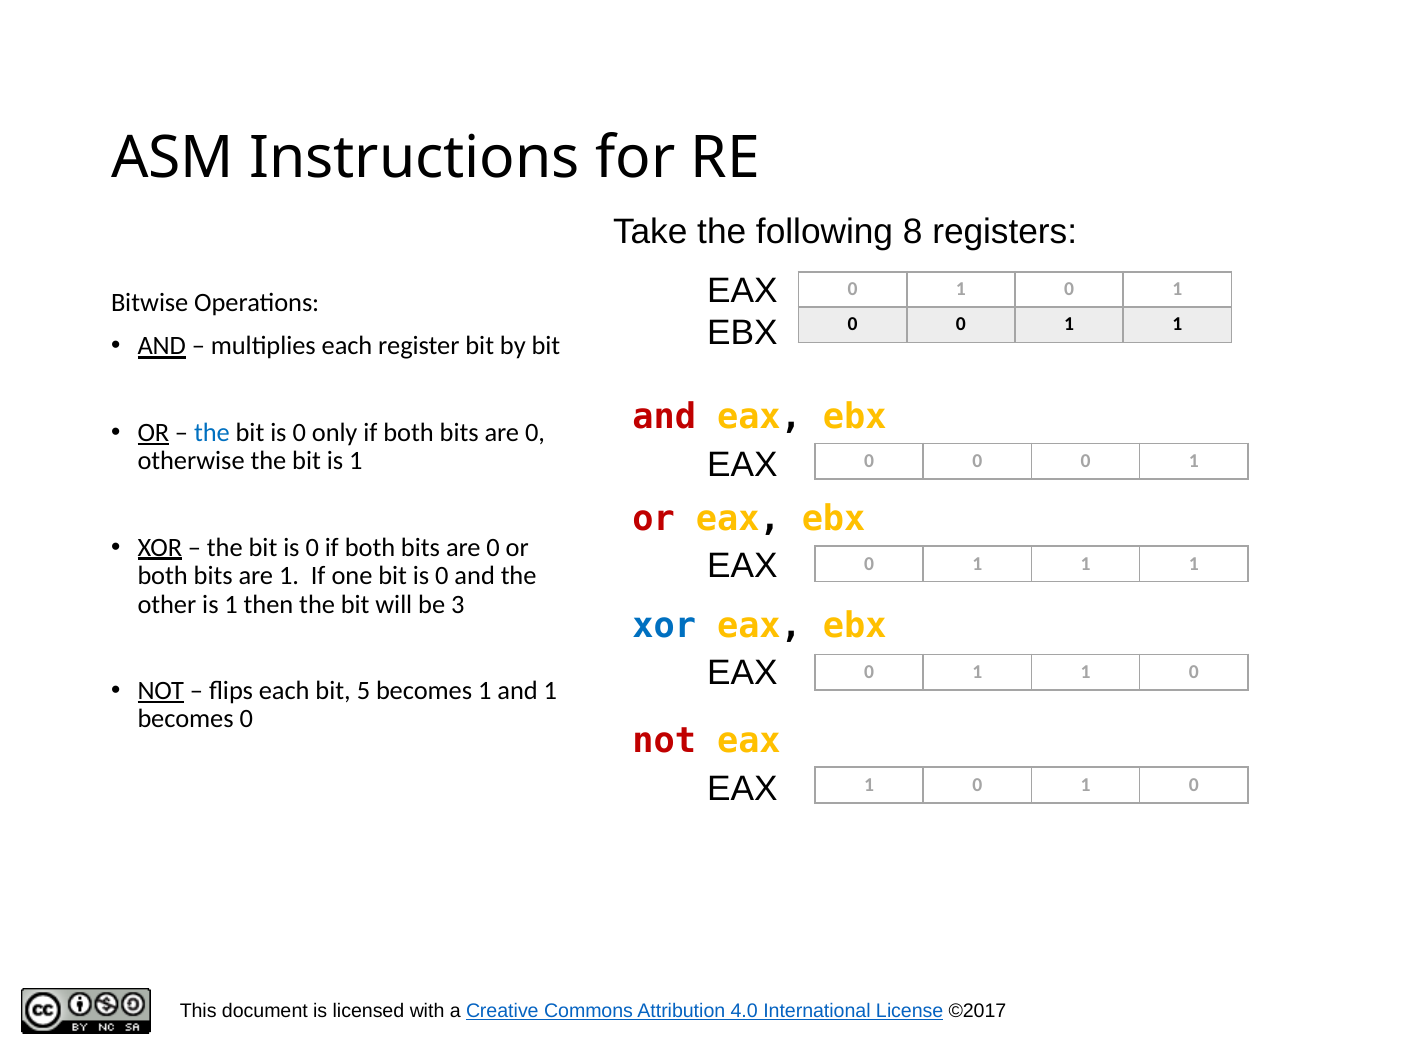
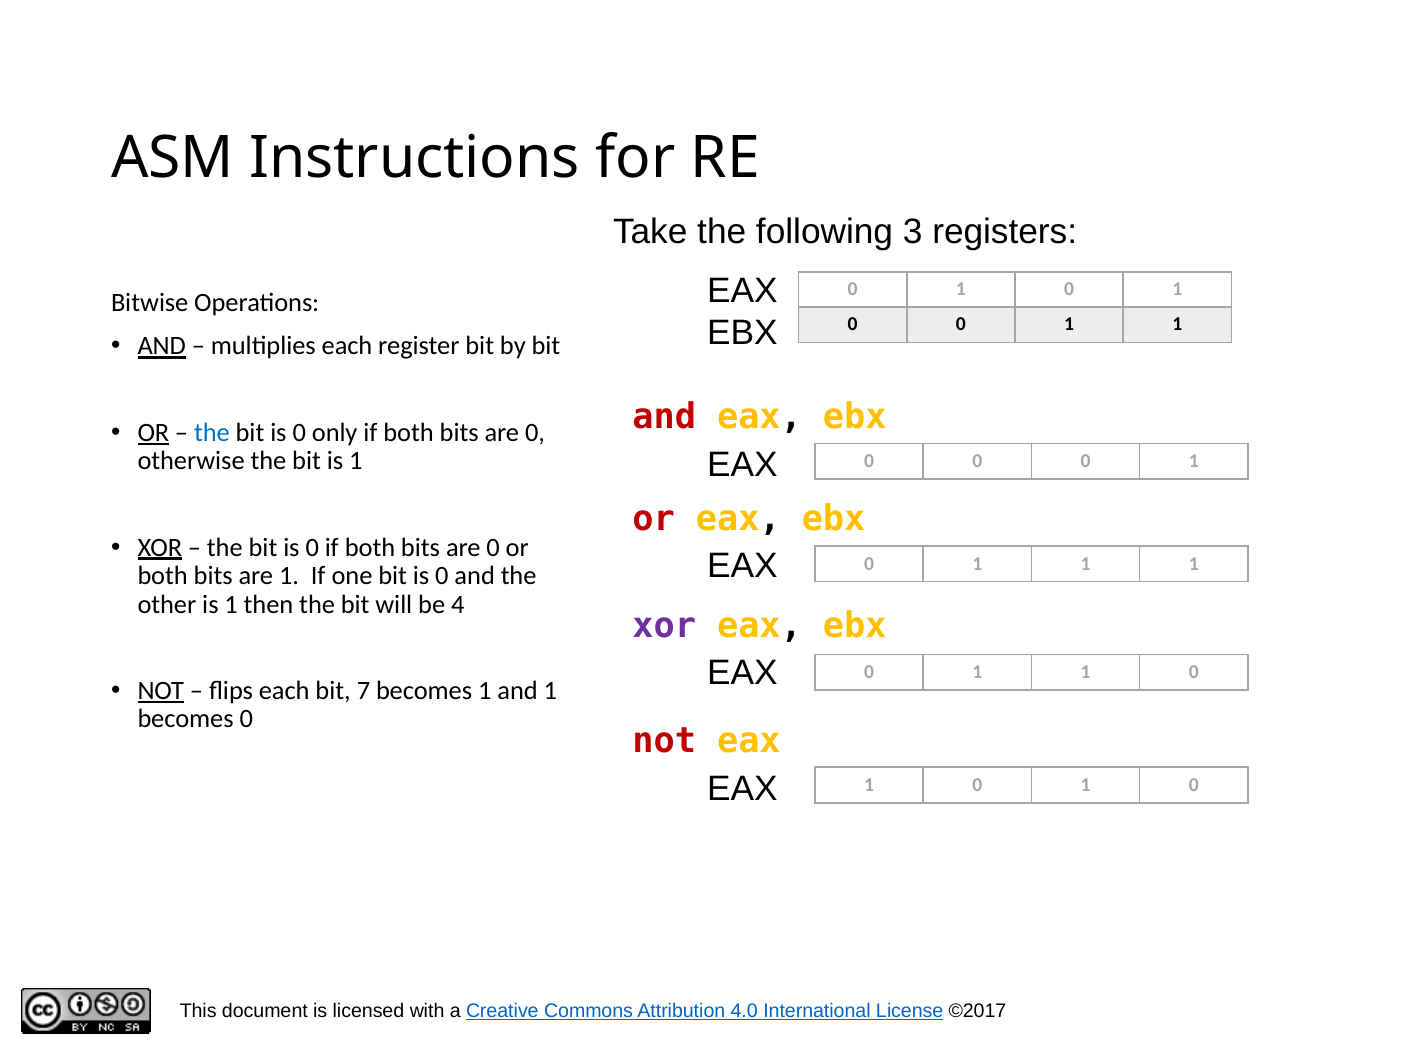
8: 8 -> 3
3: 3 -> 4
xor at (664, 625) colour: blue -> purple
5: 5 -> 7
